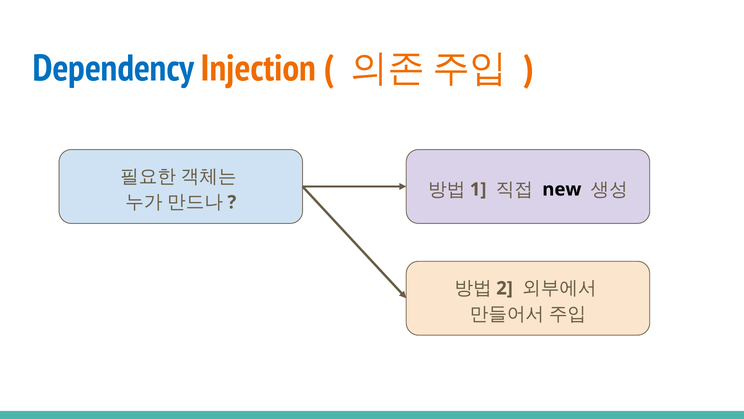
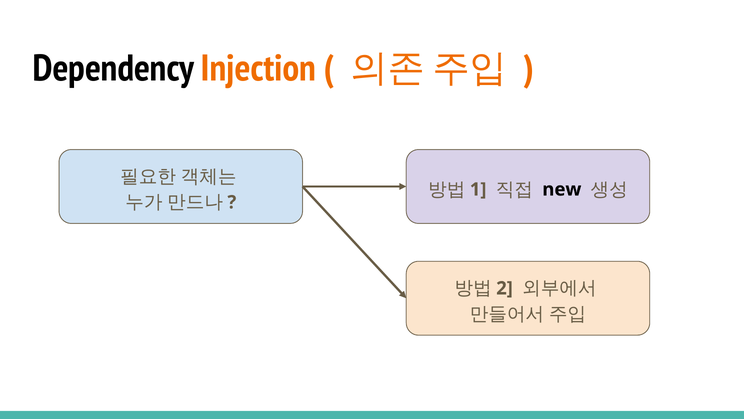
Dependency colour: blue -> black
